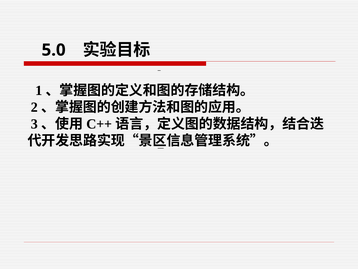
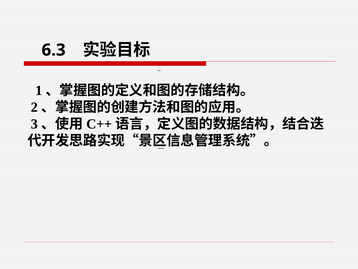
5.0: 5.0 -> 6.3
